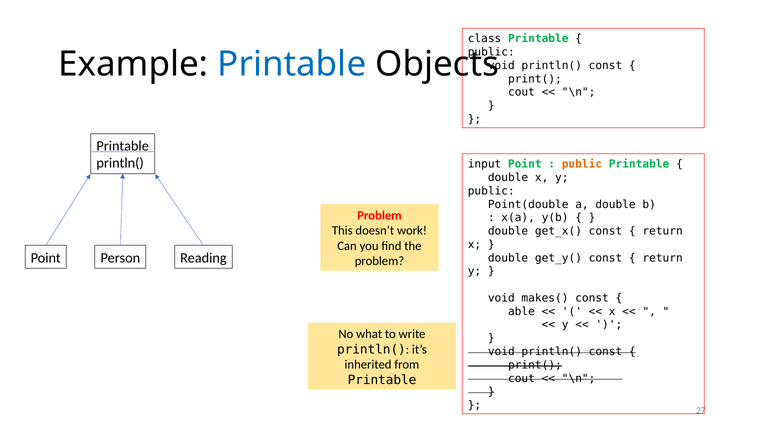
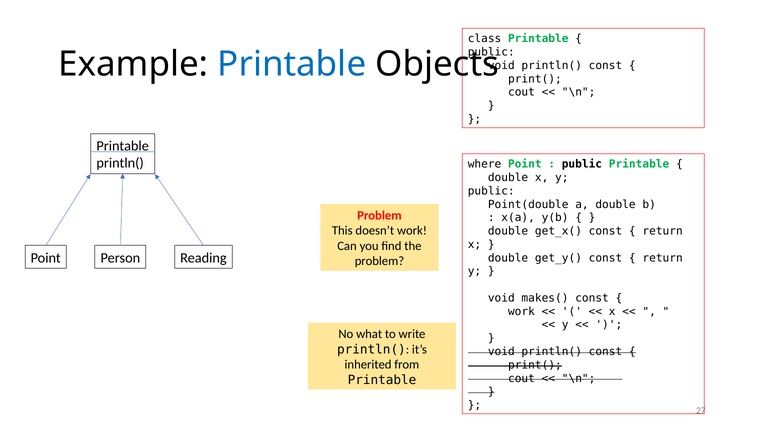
input: input -> where
public at (582, 164) colour: orange -> black
able at (521, 311): able -> work
